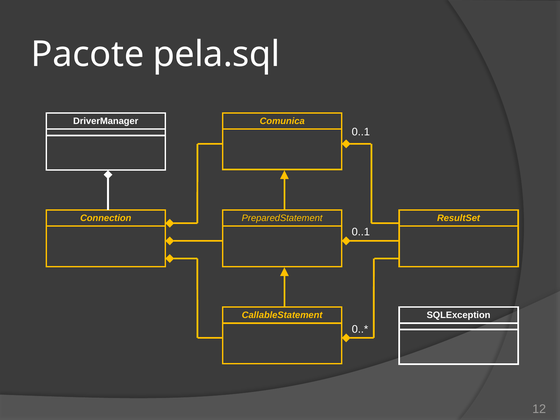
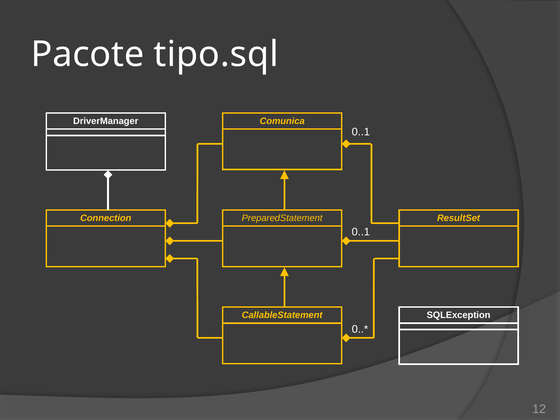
pela.sql: pela.sql -> tipo.sql
